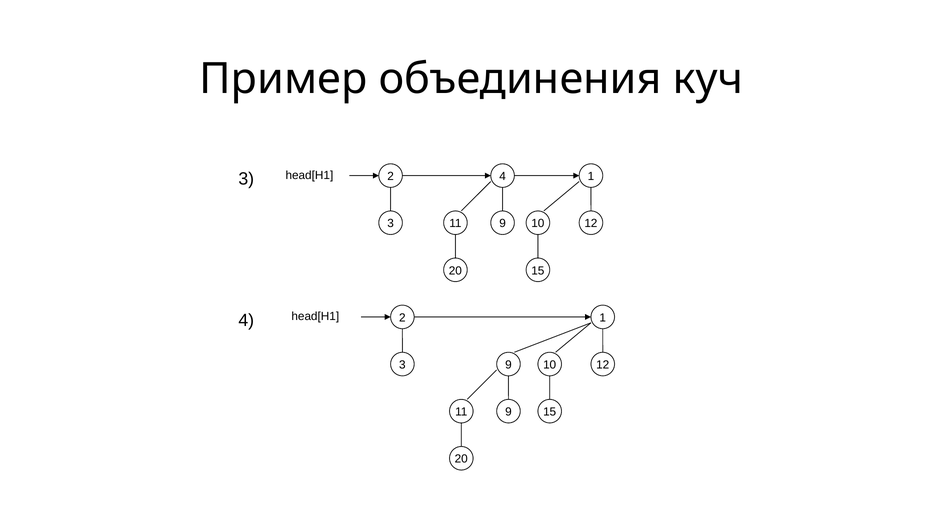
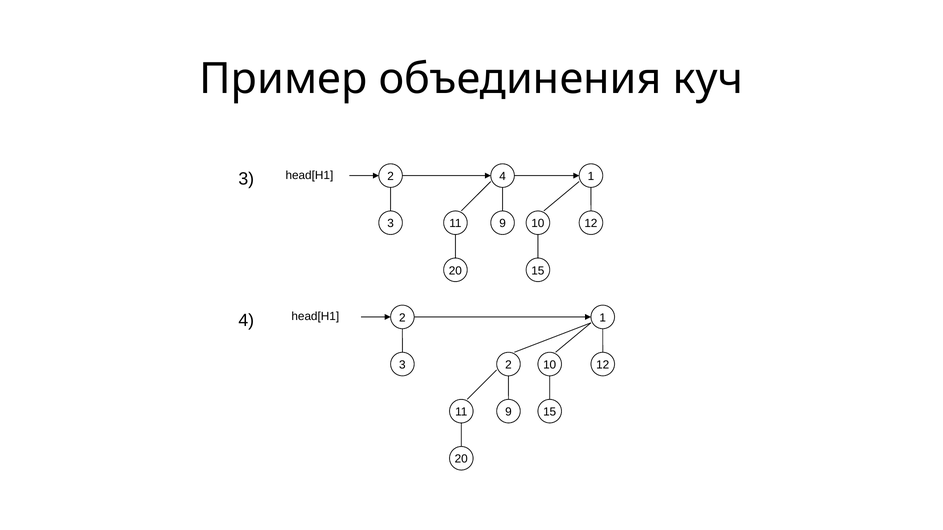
3 9: 9 -> 2
